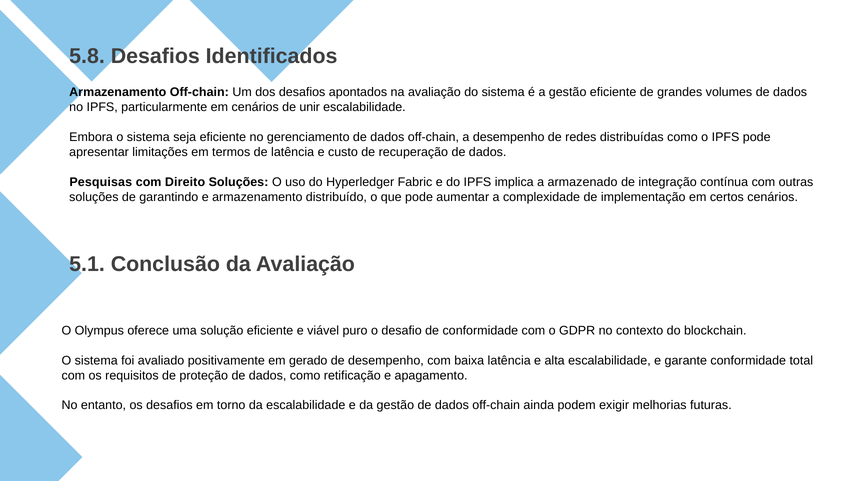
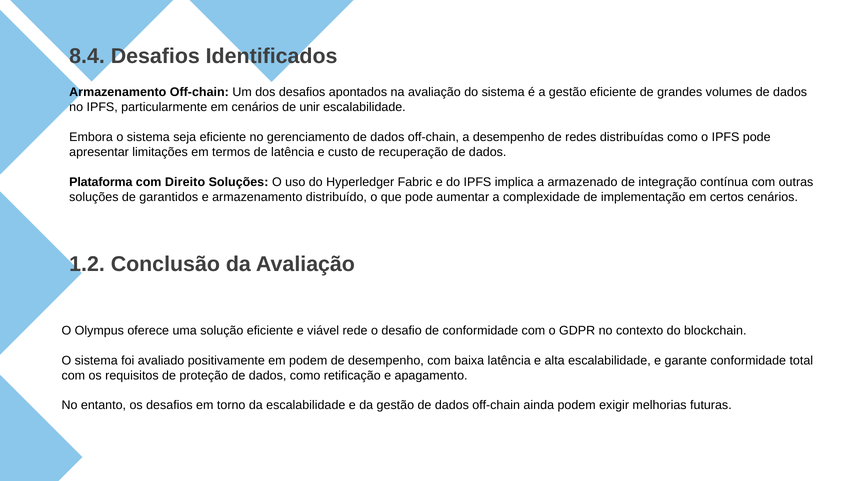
5.8: 5.8 -> 8.4
Pesquisas: Pesquisas -> Plataforma
garantindo: garantindo -> garantidos
5.1: 5.1 -> 1.2
puro: puro -> rede
em gerado: gerado -> podem
